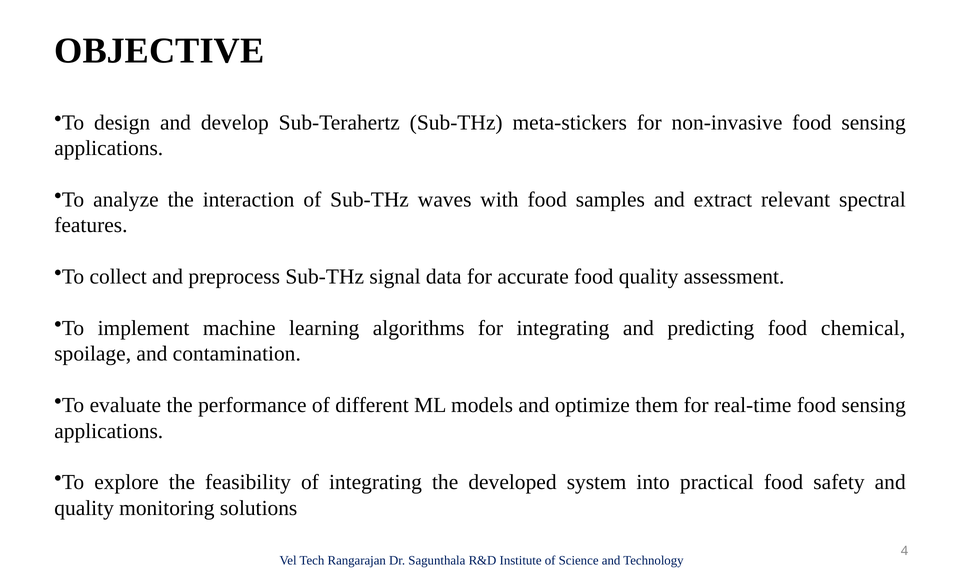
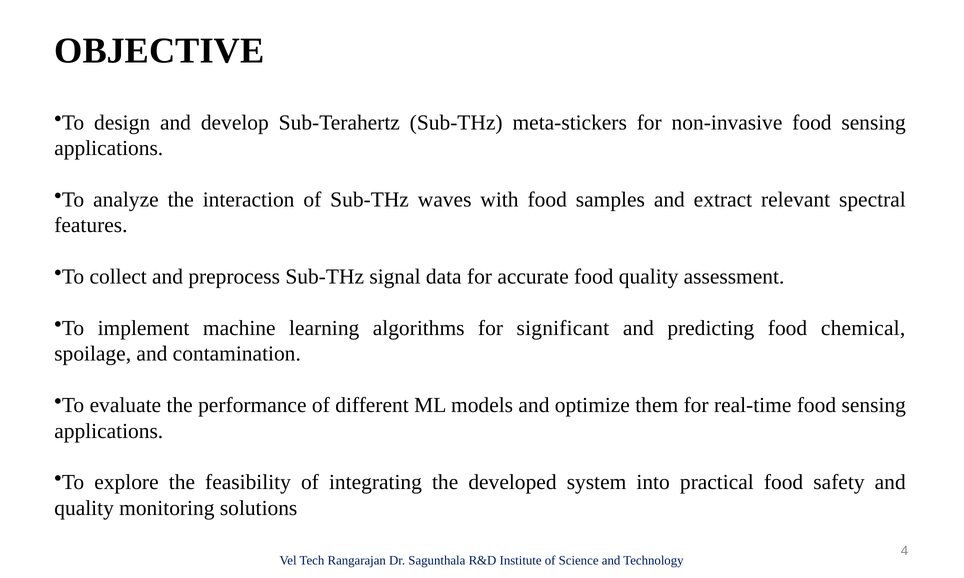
for integrating: integrating -> significant
